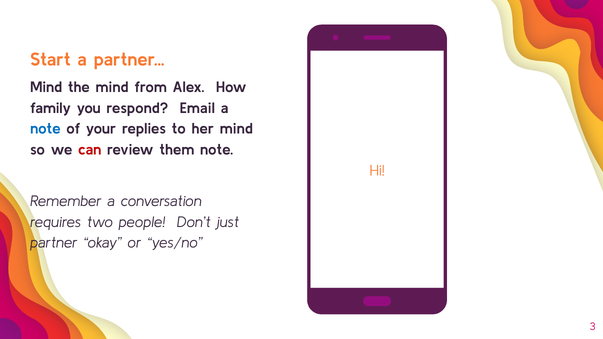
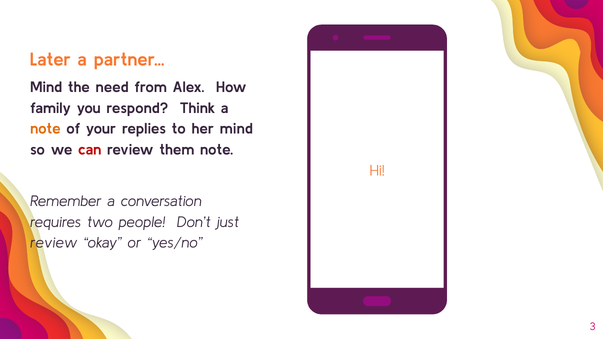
Start: Start -> Later
the mind: mind -> need
Email: Email -> Think
note at (45, 129) colour: blue -> orange
partner at (54, 243): partner -> review
